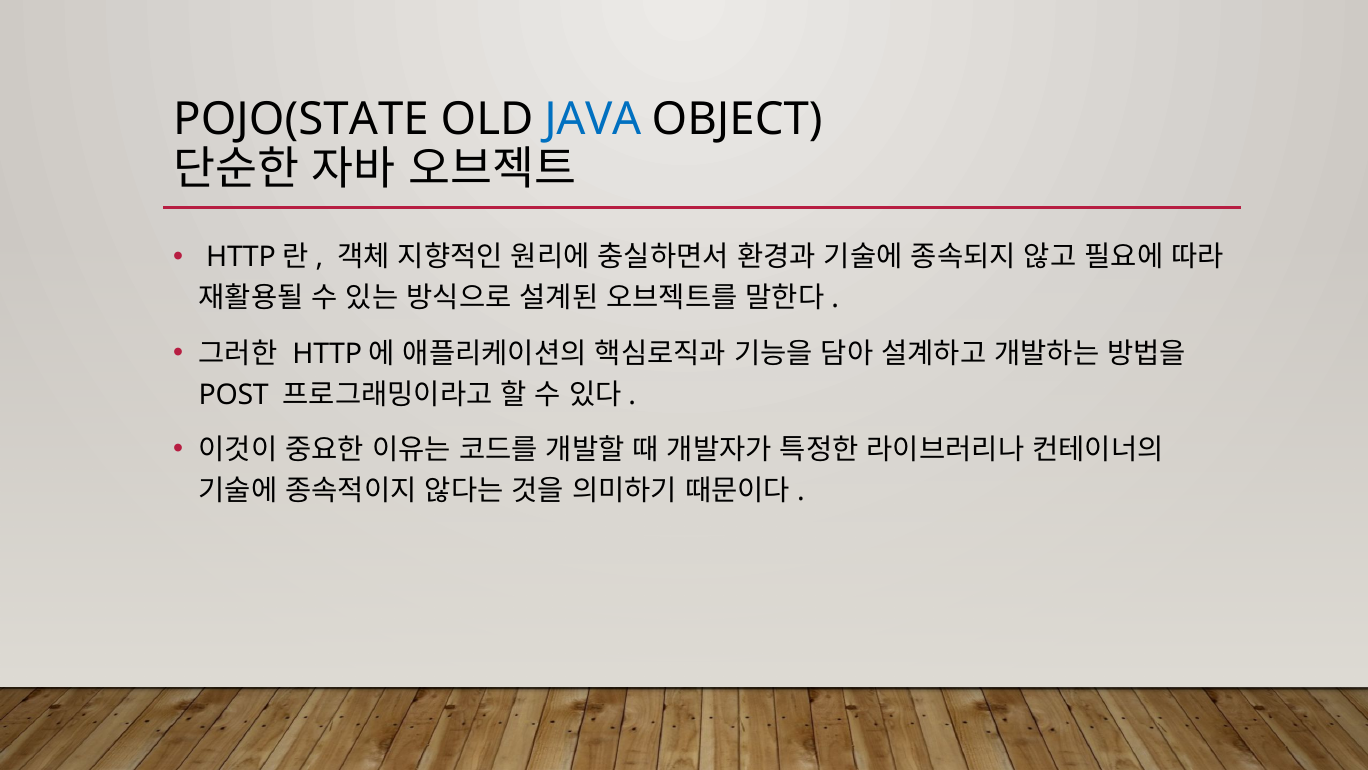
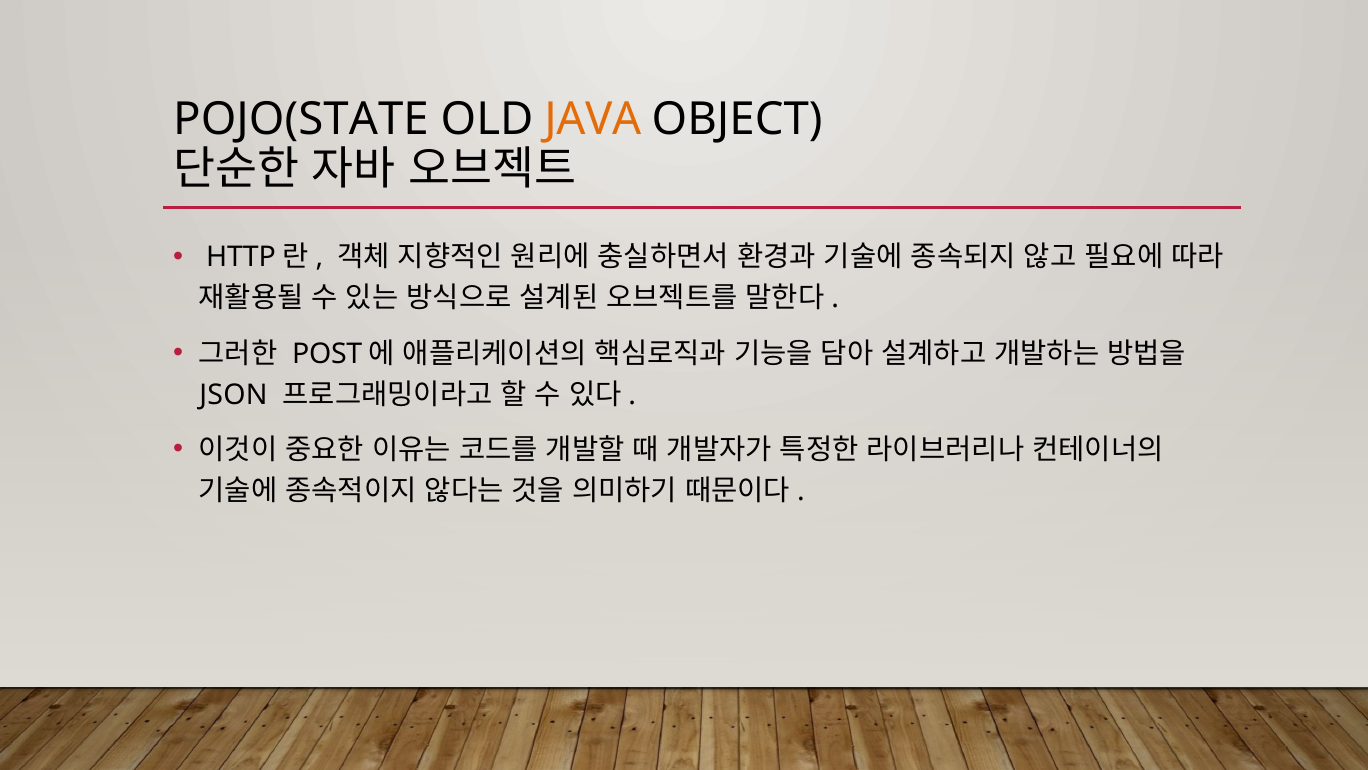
JAVA colour: blue -> orange
HTTP at (327, 354): HTTP -> POST
POST: POST -> JSON
